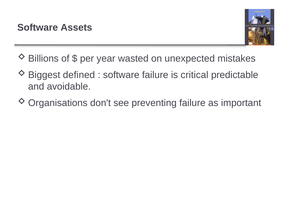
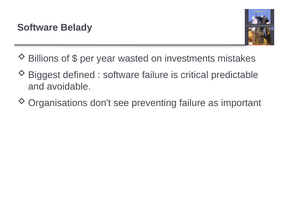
Assets: Assets -> Belady
unexpected: unexpected -> investments
